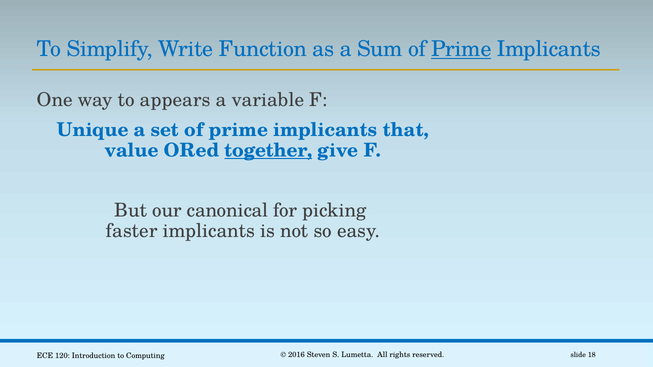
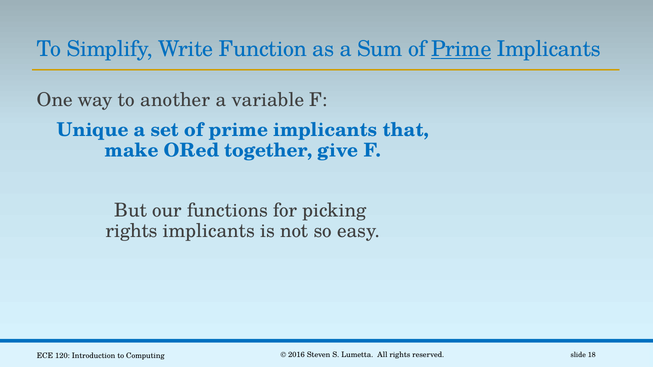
appears: appears -> another
value: value -> make
together underline: present -> none
canonical: canonical -> functions
faster at (132, 231): faster -> rights
